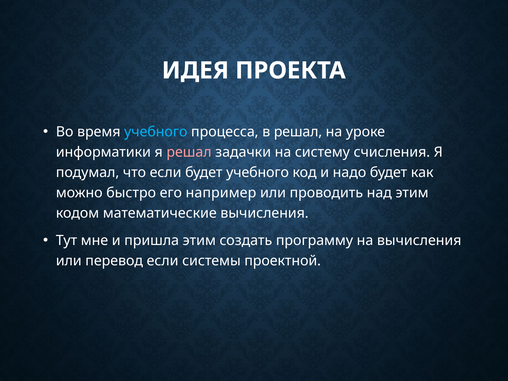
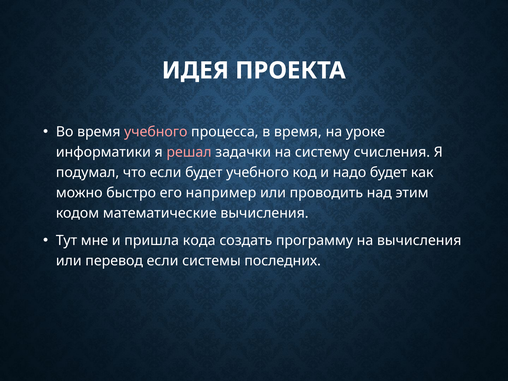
учебного at (156, 132) colour: light blue -> pink
в решал: решал -> время
пришла этим: этим -> кода
проектной: проектной -> последних
